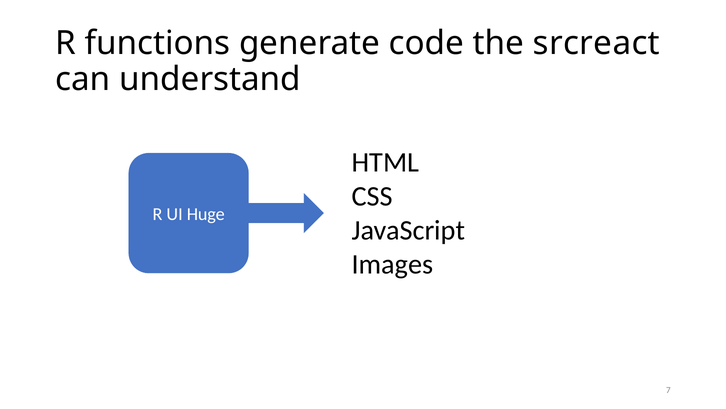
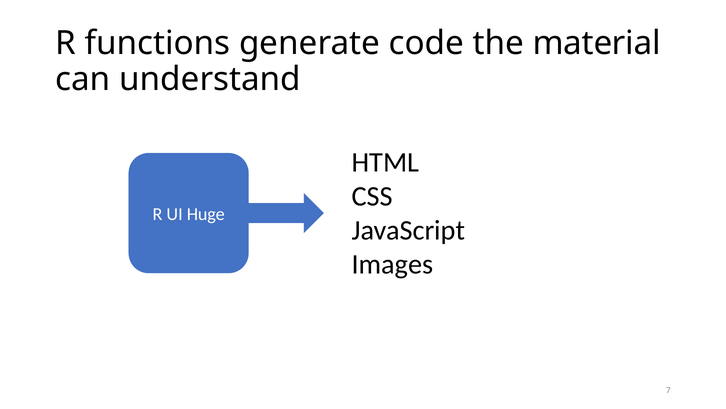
srcreact: srcreact -> material
